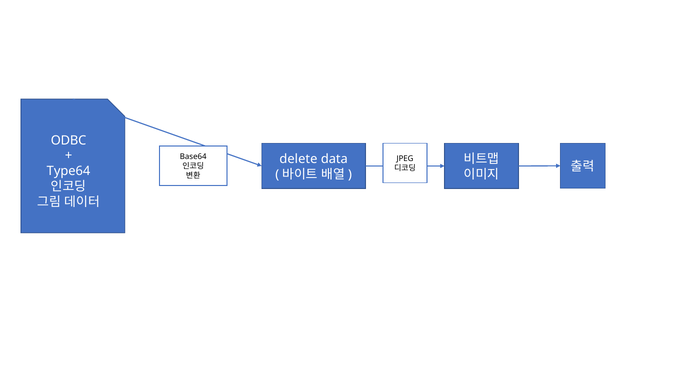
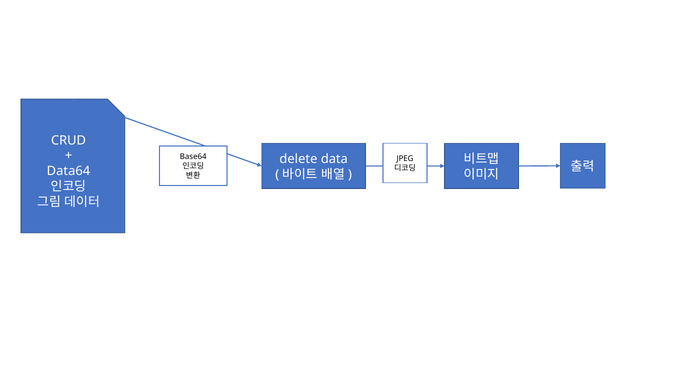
ODBC: ODBC -> CRUD
Type64: Type64 -> Data64
